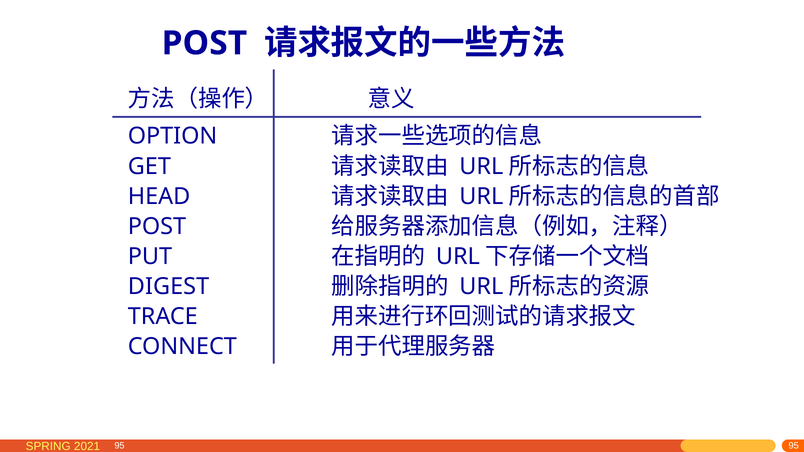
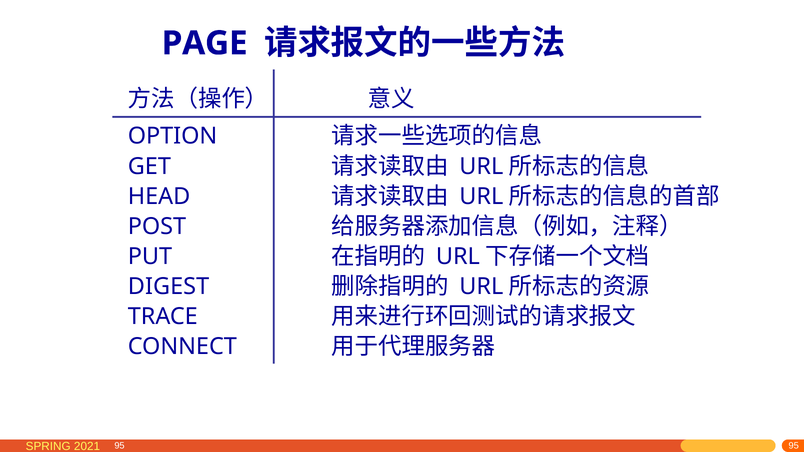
POST at (204, 43): POST -> PAGE
